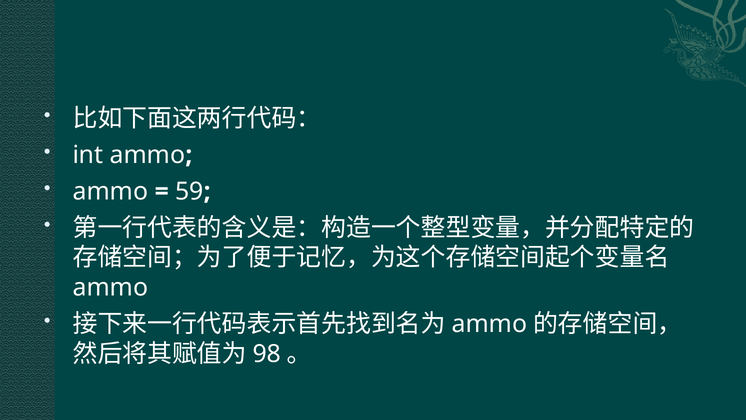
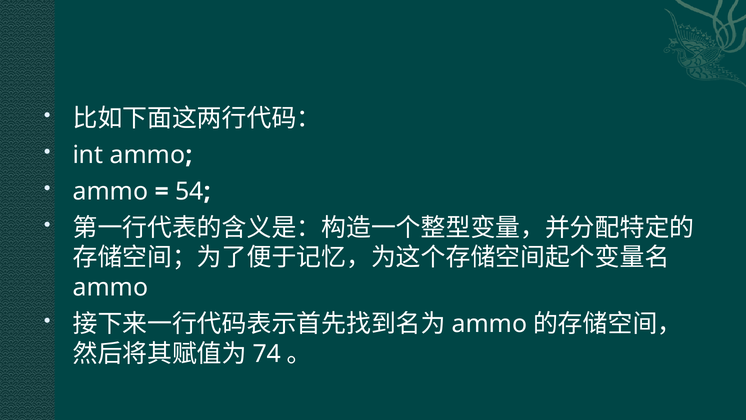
59: 59 -> 54
98: 98 -> 74
